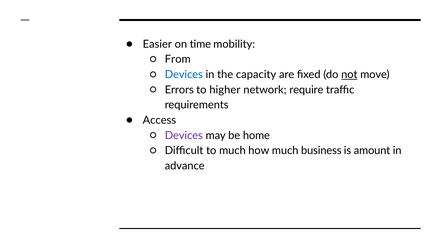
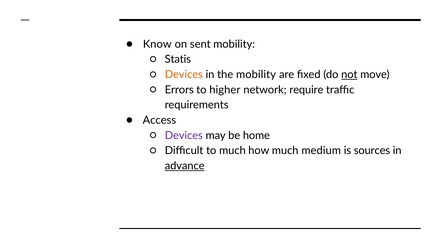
Easier: Easier -> Know
time: time -> sent
From: From -> Statis
Devices at (184, 75) colour: blue -> orange
the capacity: capacity -> mobility
business: business -> medium
amount: amount -> sources
advance underline: none -> present
